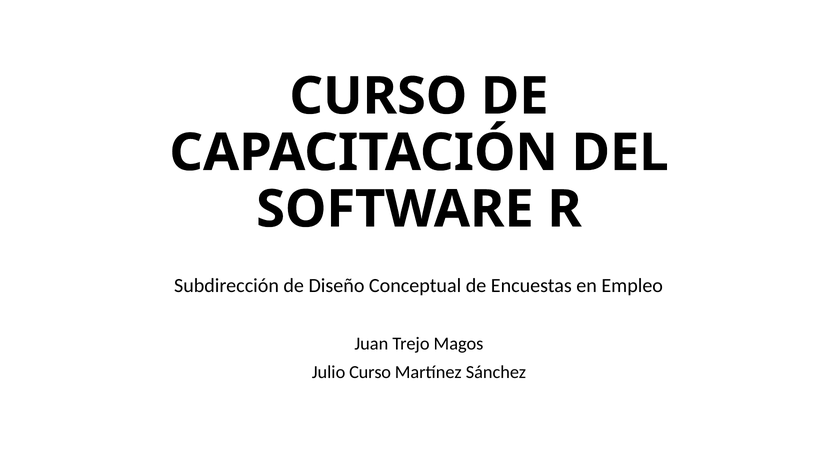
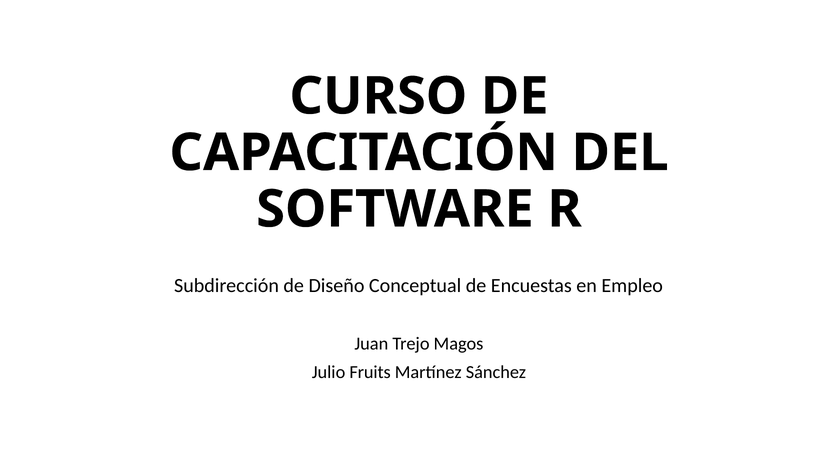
Julio Curso: Curso -> Fruits
